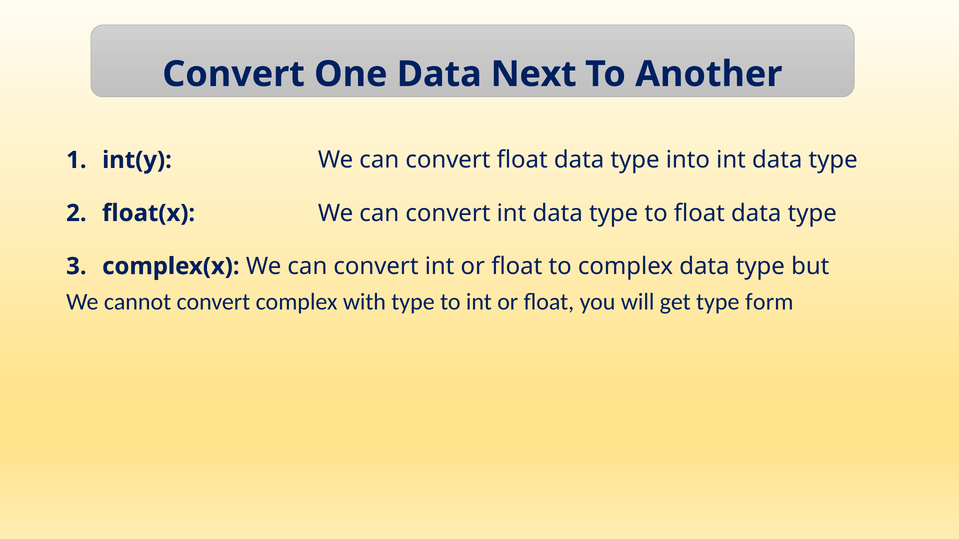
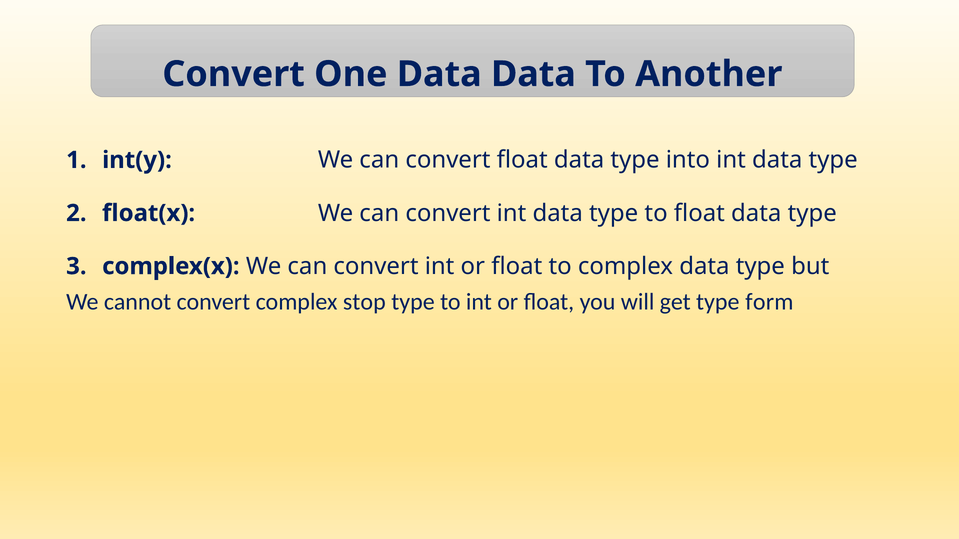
Data Next: Next -> Data
with: with -> stop
